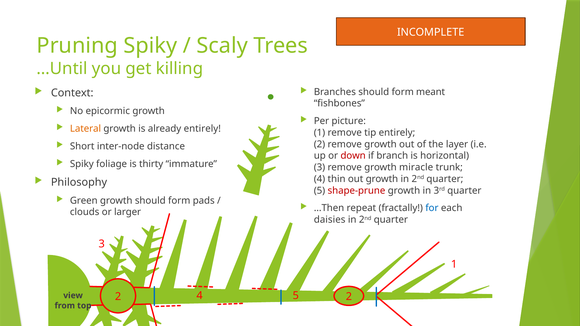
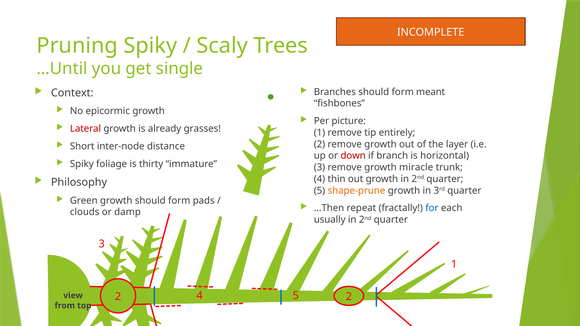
killing: killing -> single
Lateral colour: orange -> red
already entirely: entirely -> grasses
shape-prune colour: red -> orange
larger: larger -> damp
daisies: daisies -> usually
